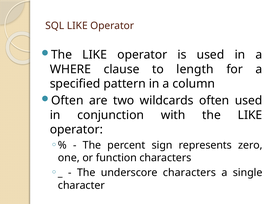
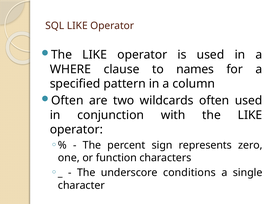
length: length -> names
underscore characters: characters -> conditions
